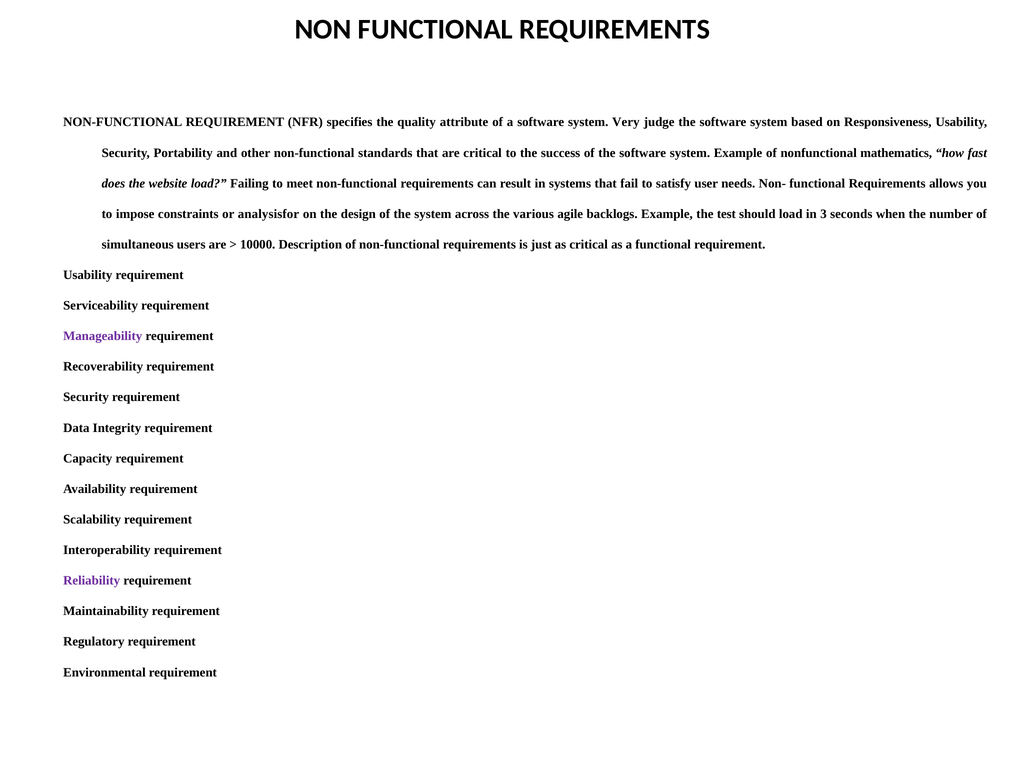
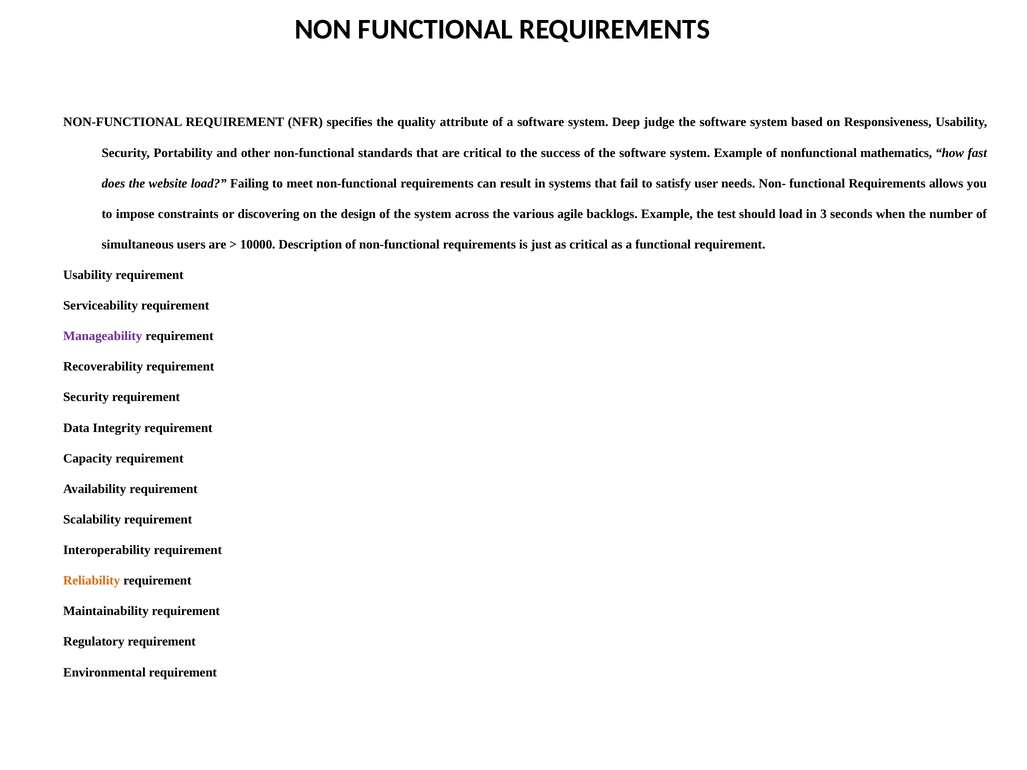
Very: Very -> Deep
analysisfor: analysisfor -> discovering
Reliability colour: purple -> orange
